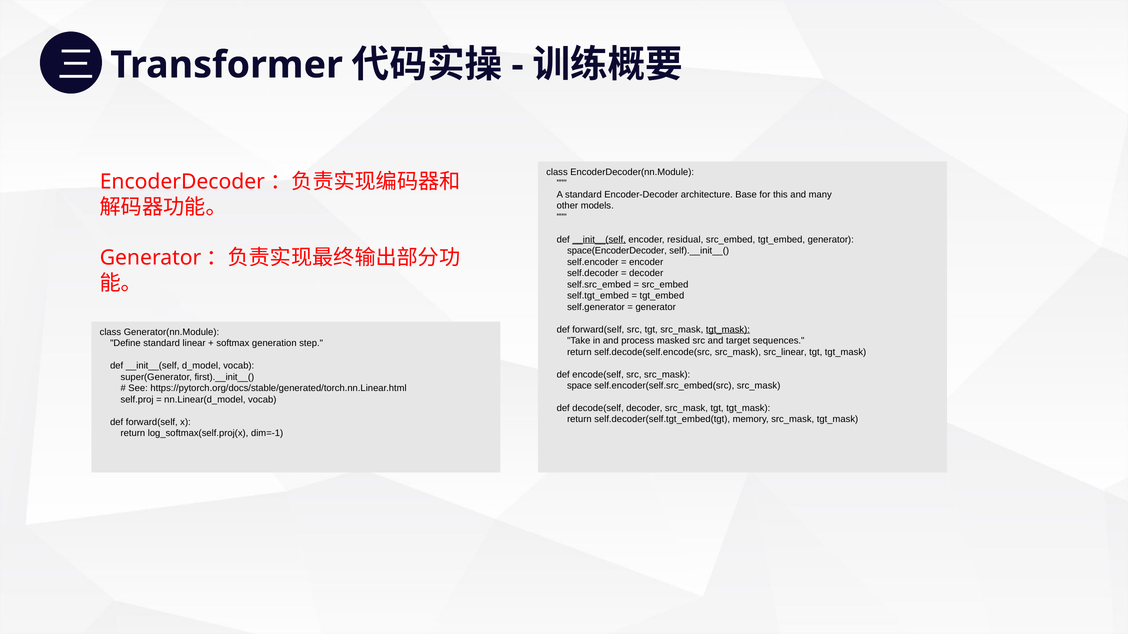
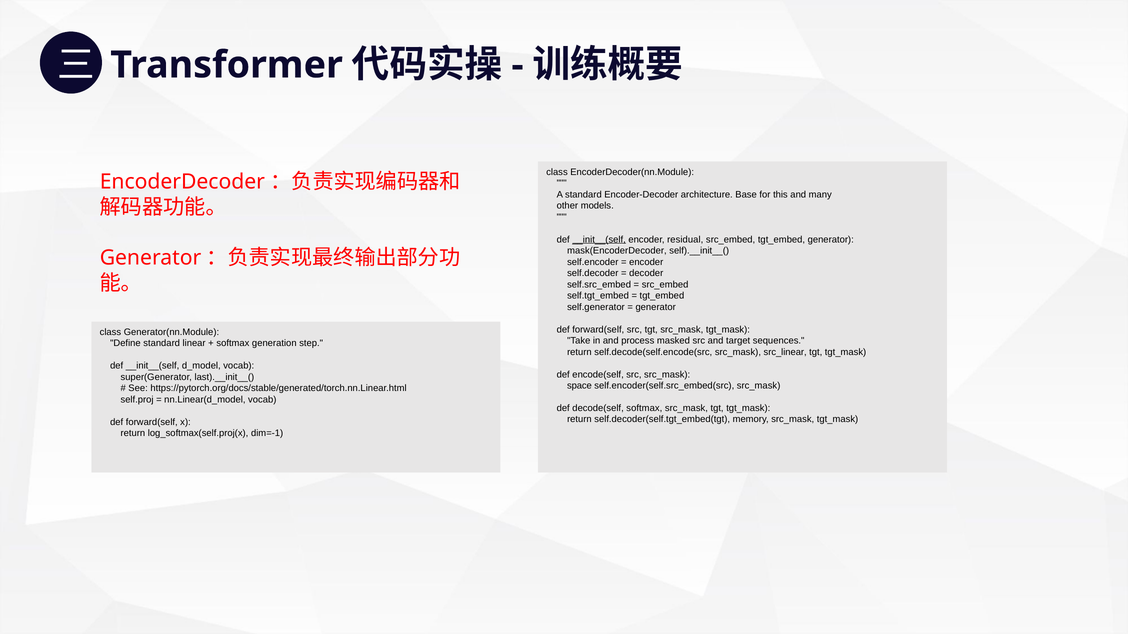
space(EncoderDecoder: space(EncoderDecoder -> mask(EncoderDecoder
tgt_mask at (728, 330) underline: present -> none
first).__init__(: first).__init__( -> last).__init__(
decode(self decoder: decoder -> softmax
